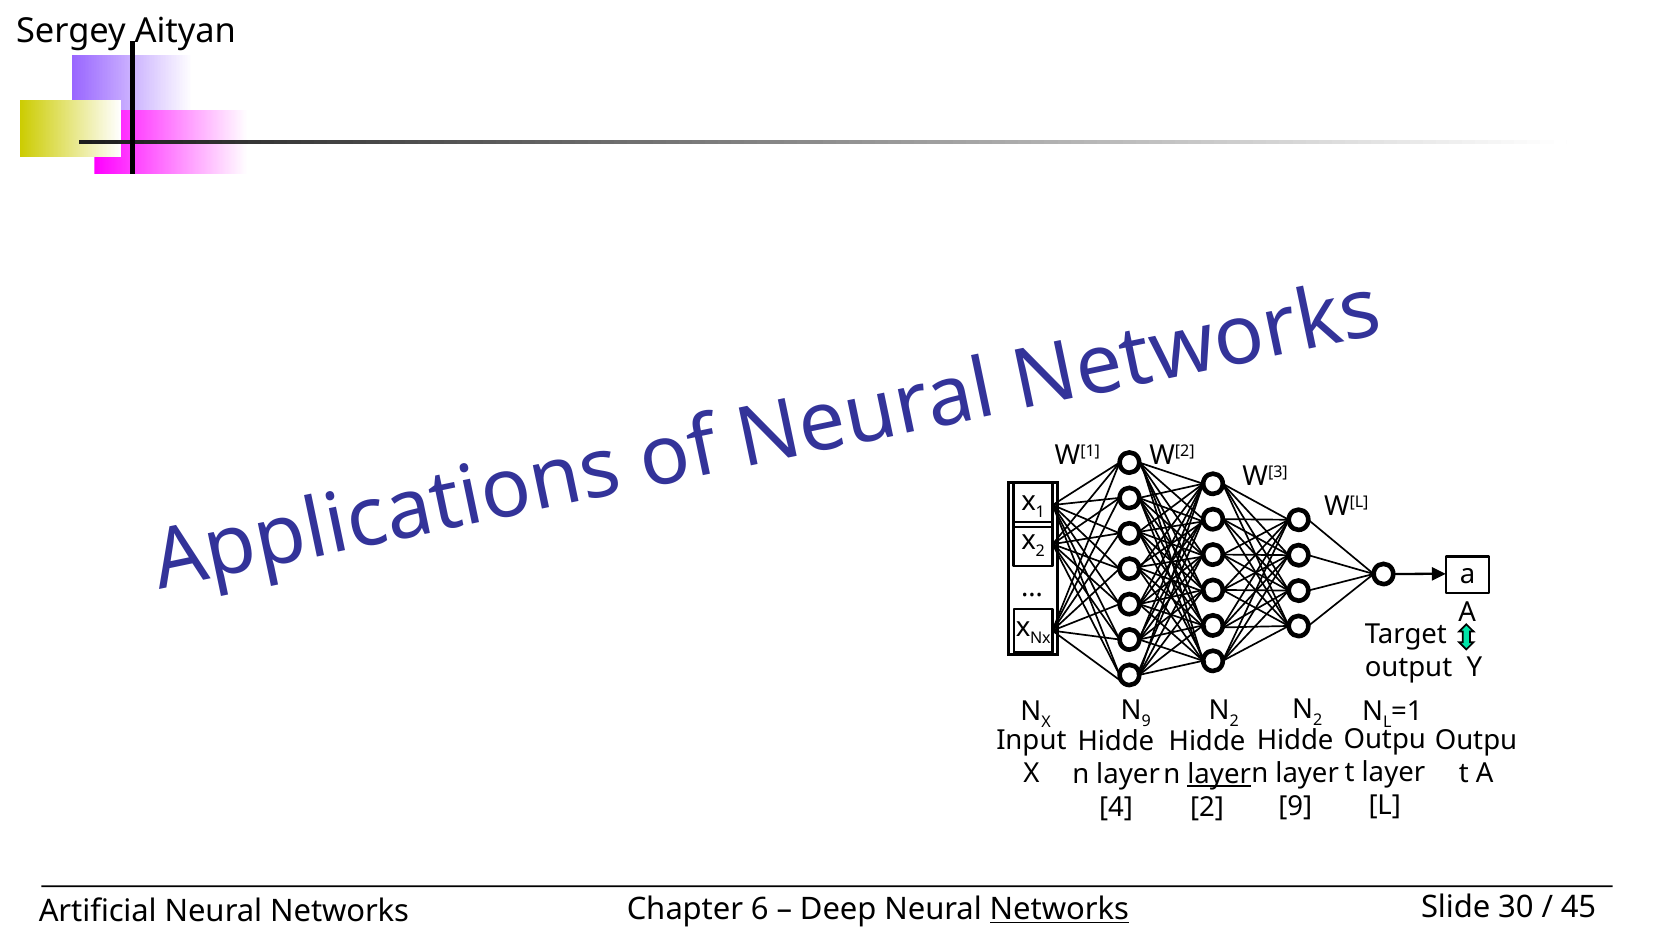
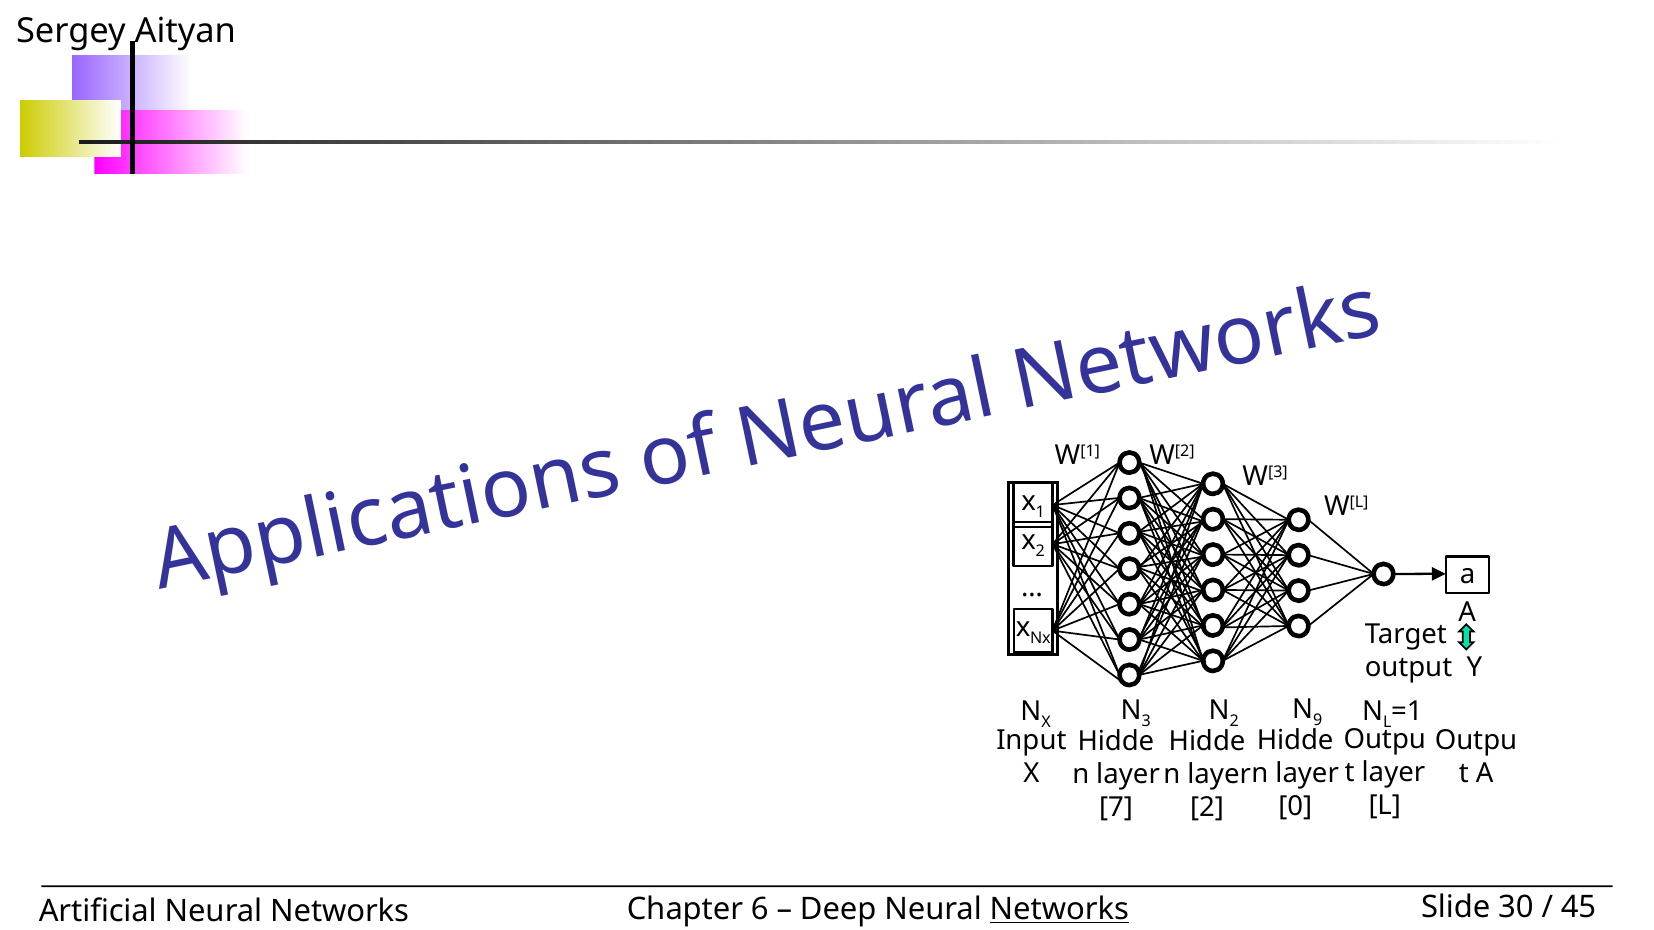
2 at (1318, 721): 2 -> 9
9 at (1146, 722): 9 -> 3
layer at (1219, 775) underline: present -> none
9 at (1295, 807): 9 -> 0
4: 4 -> 7
